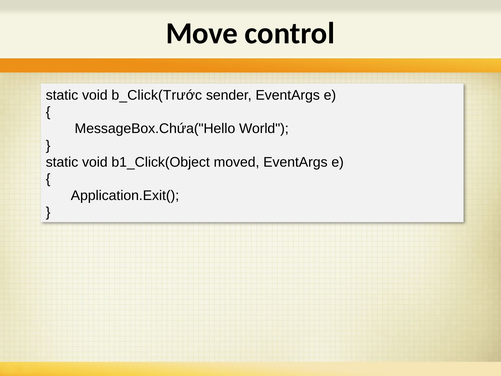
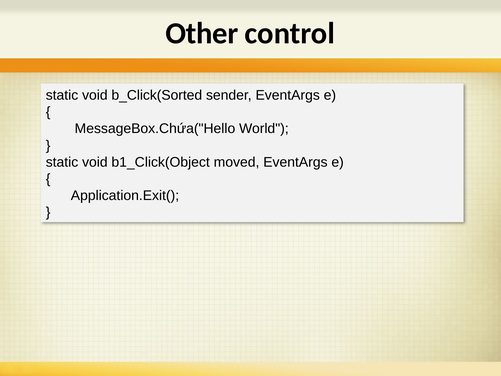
Move: Move -> Other
b_Click(Trước: b_Click(Trước -> b_Click(Sorted
